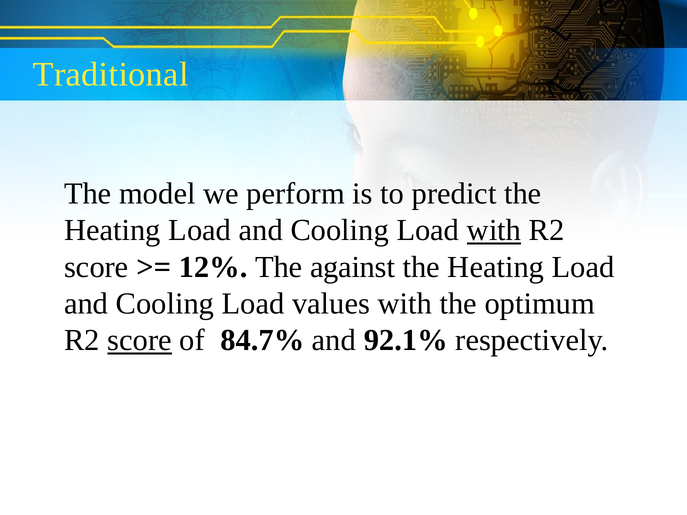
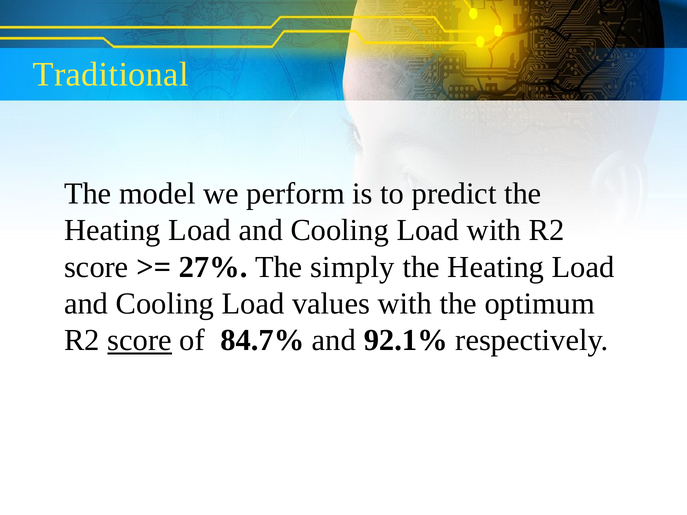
with at (494, 231) underline: present -> none
12%: 12% -> 27%
against: against -> simply
